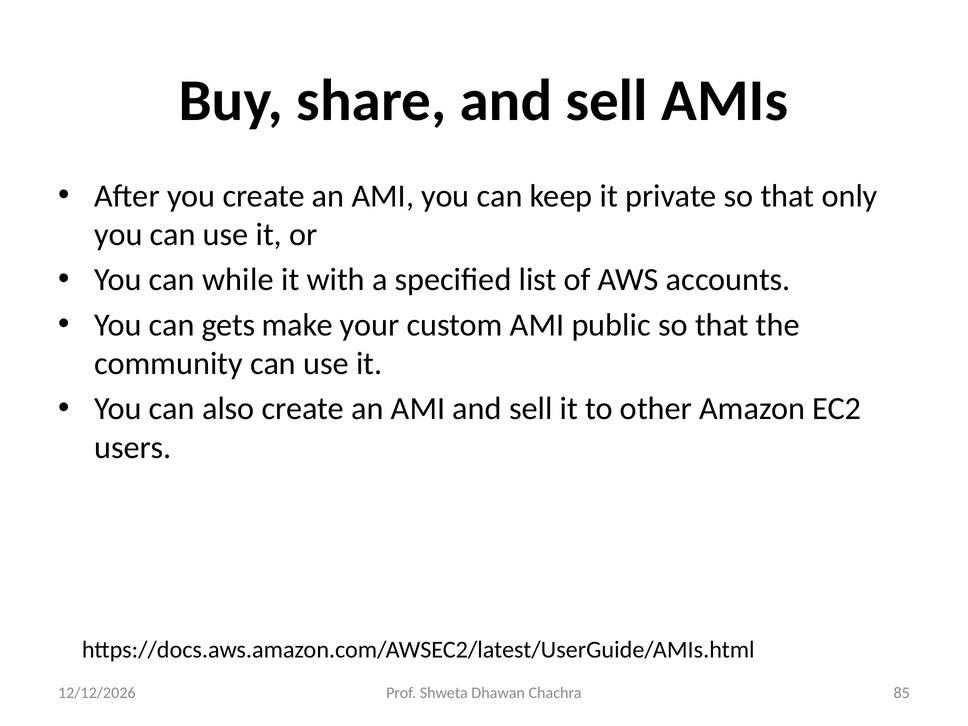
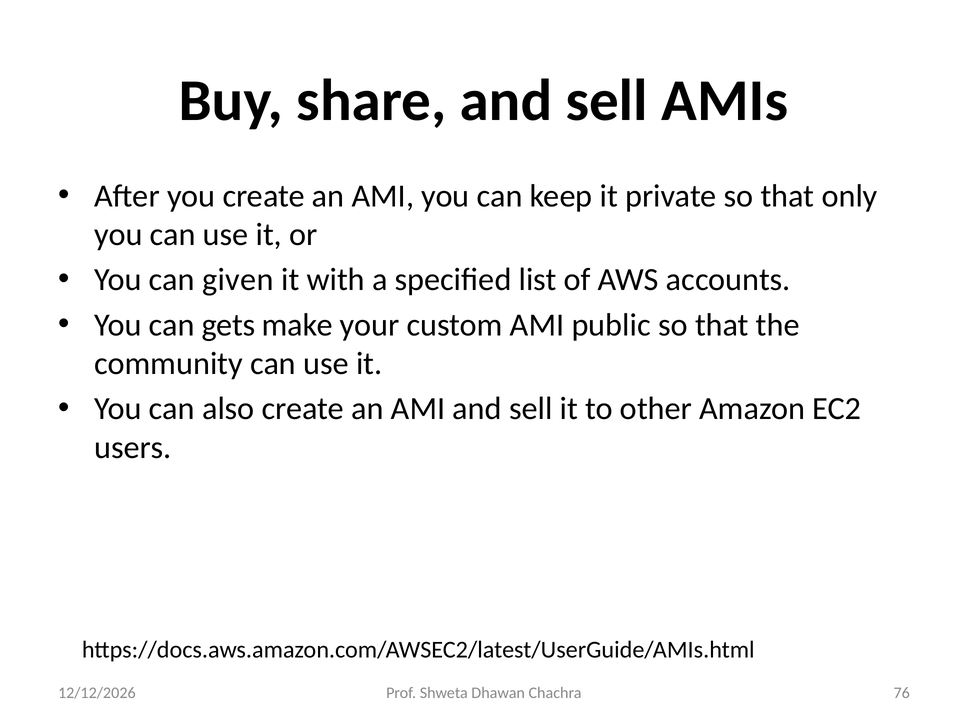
while: while -> given
85: 85 -> 76
